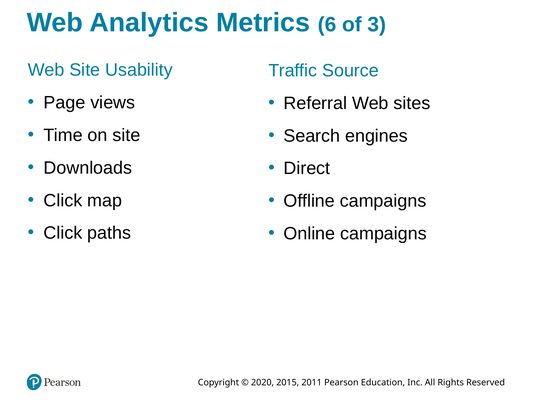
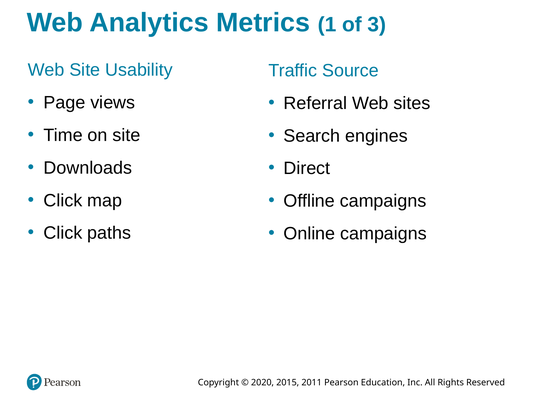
6: 6 -> 1
